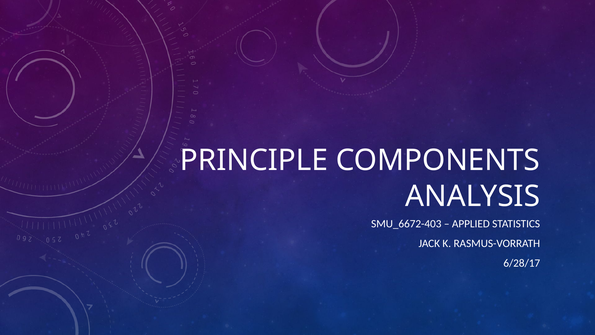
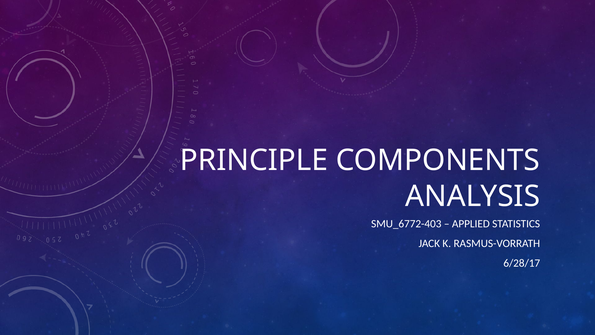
SMU_6672-403: SMU_6672-403 -> SMU_6772-403
